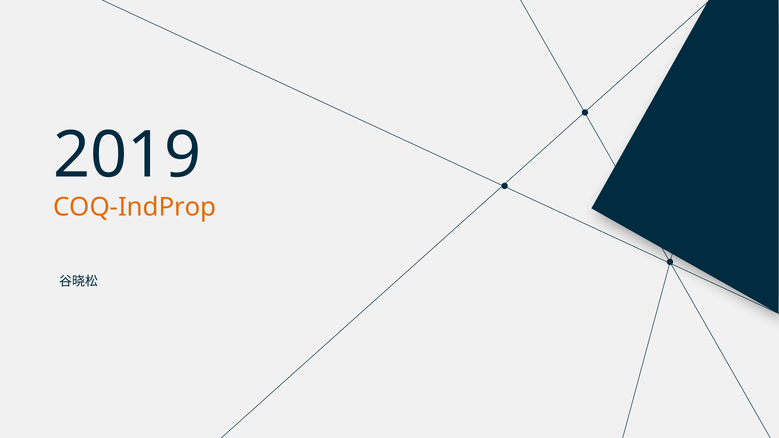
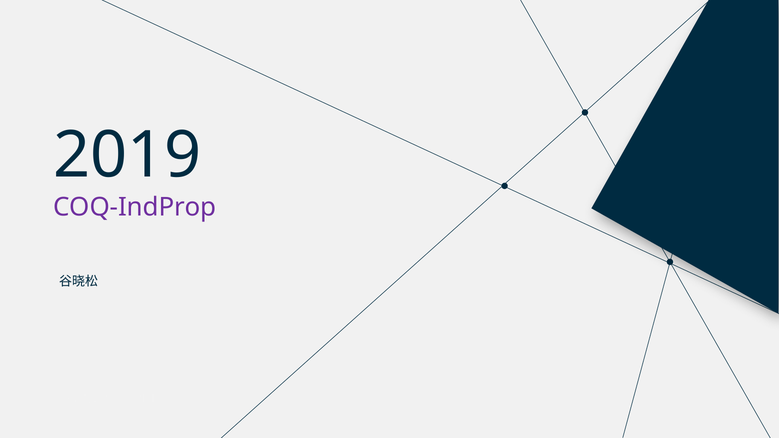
COQ-IndProp colour: orange -> purple
